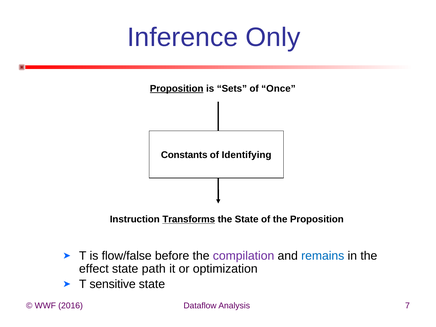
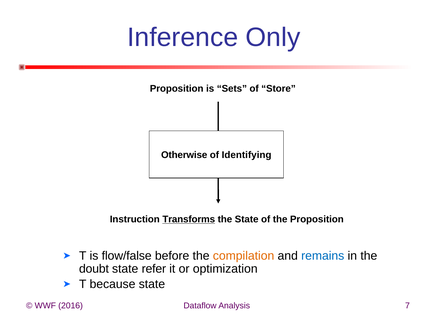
Proposition at (177, 89) underline: present -> none
Once: Once -> Store
Constants: Constants -> Otherwise
compilation colour: purple -> orange
effect: effect -> doubt
path: path -> refer
sensitive: sensitive -> because
